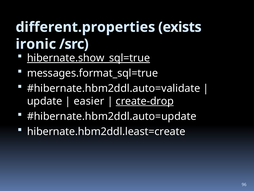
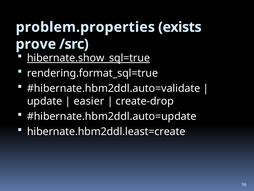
different.properties: different.properties -> problem.properties
ironic: ironic -> prove
messages.format_sql=true: messages.format_sql=true -> rendering.format_sql=true
create-drop underline: present -> none
